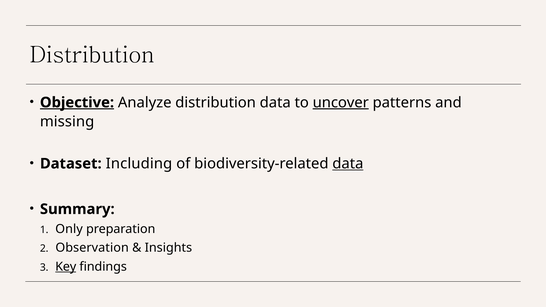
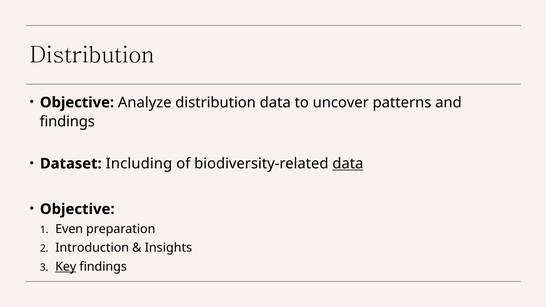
Objective at (77, 103) underline: present -> none
uncover underline: present -> none
missing at (67, 122): missing -> findings
Summary at (77, 209): Summary -> Objective
Only: Only -> Even
Observation: Observation -> Introduction
